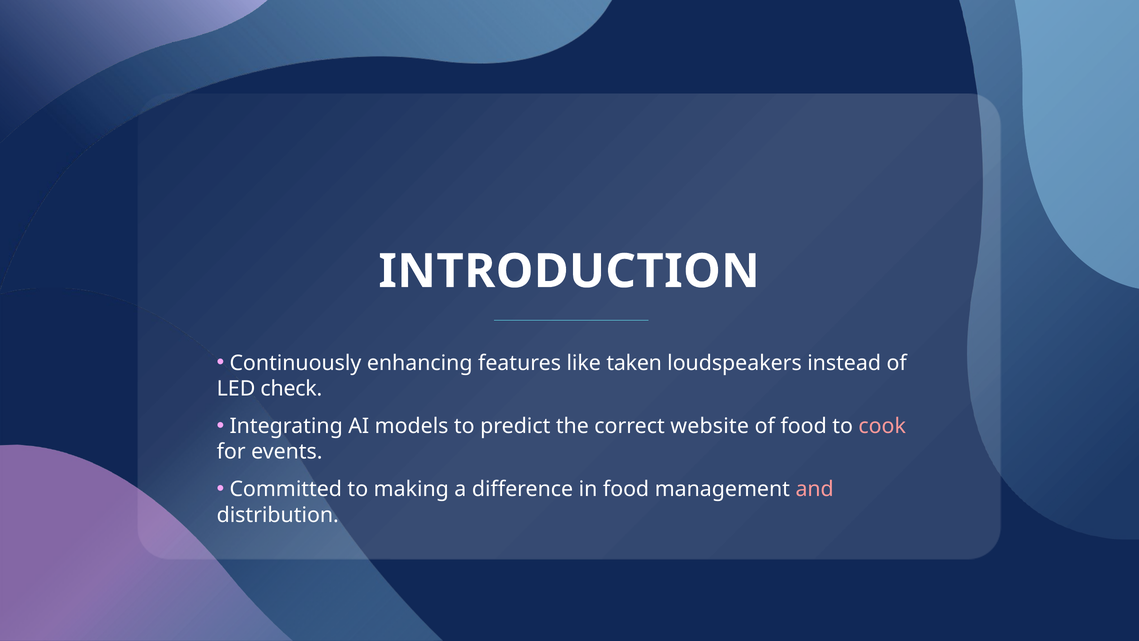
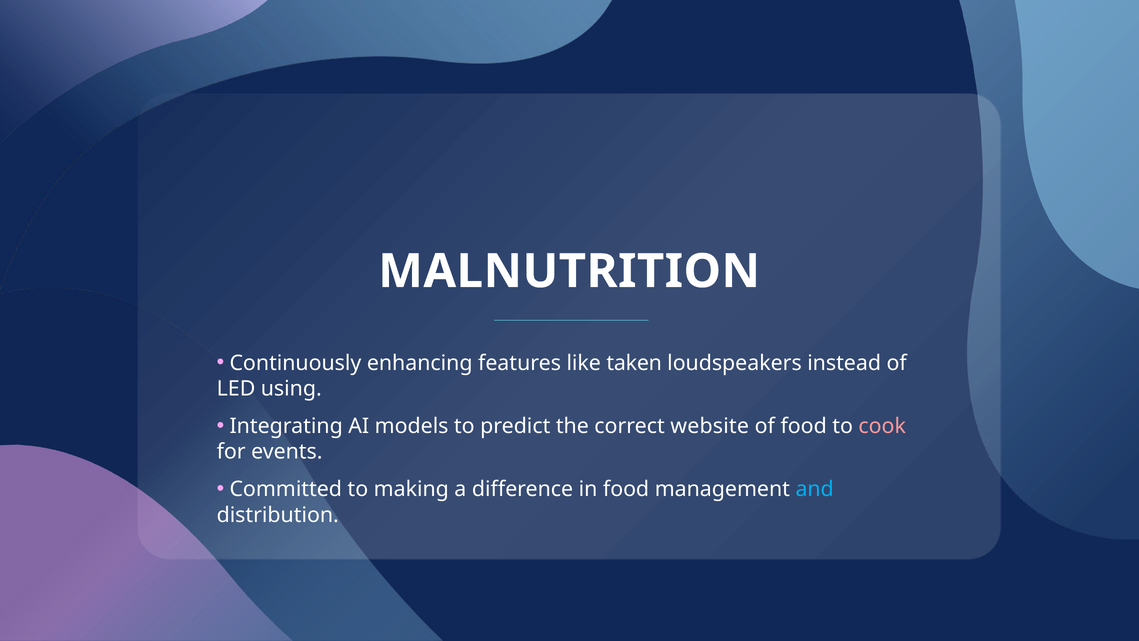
INTRODUCTION: INTRODUCTION -> MALNUTRITION
check: check -> using
and colour: pink -> light blue
